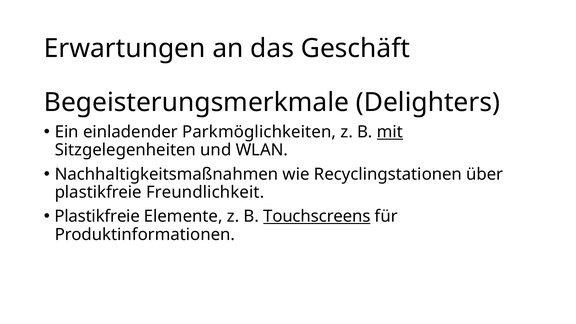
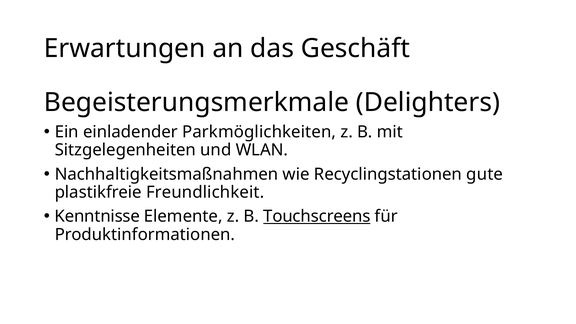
mit underline: present -> none
über: über -> gute
Plastikfreie at (97, 216): Plastikfreie -> Kenntnisse
